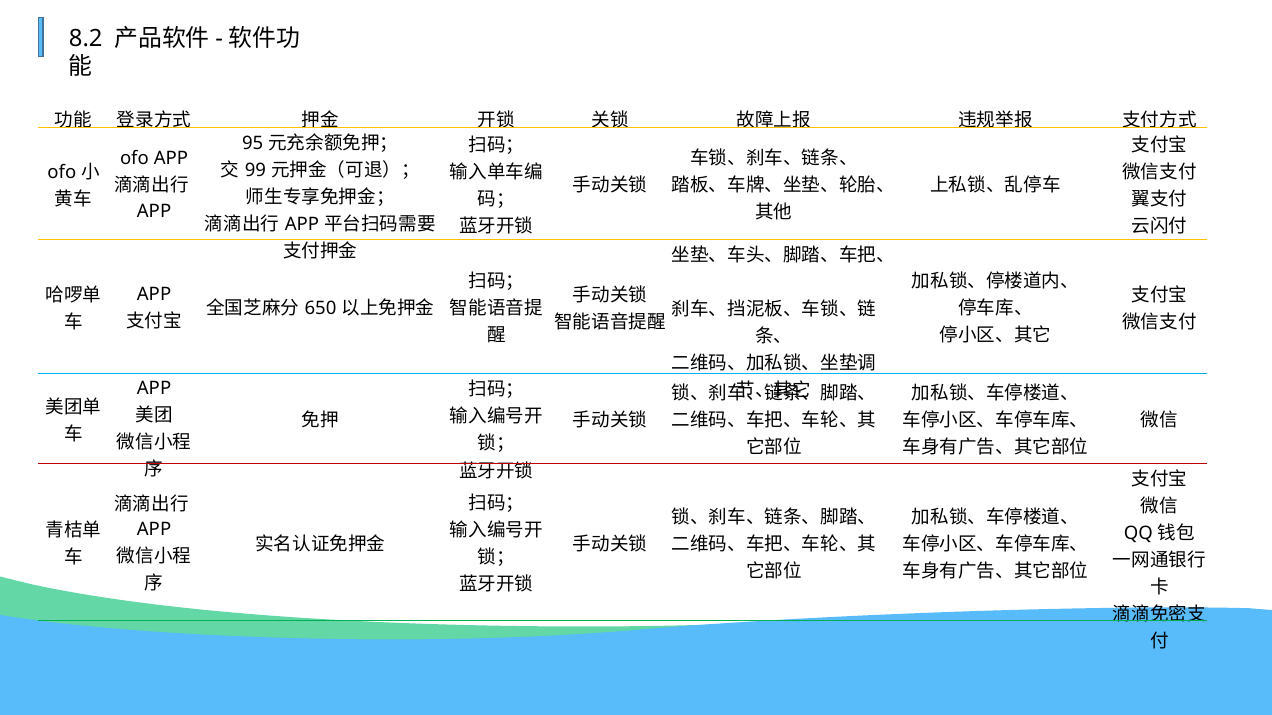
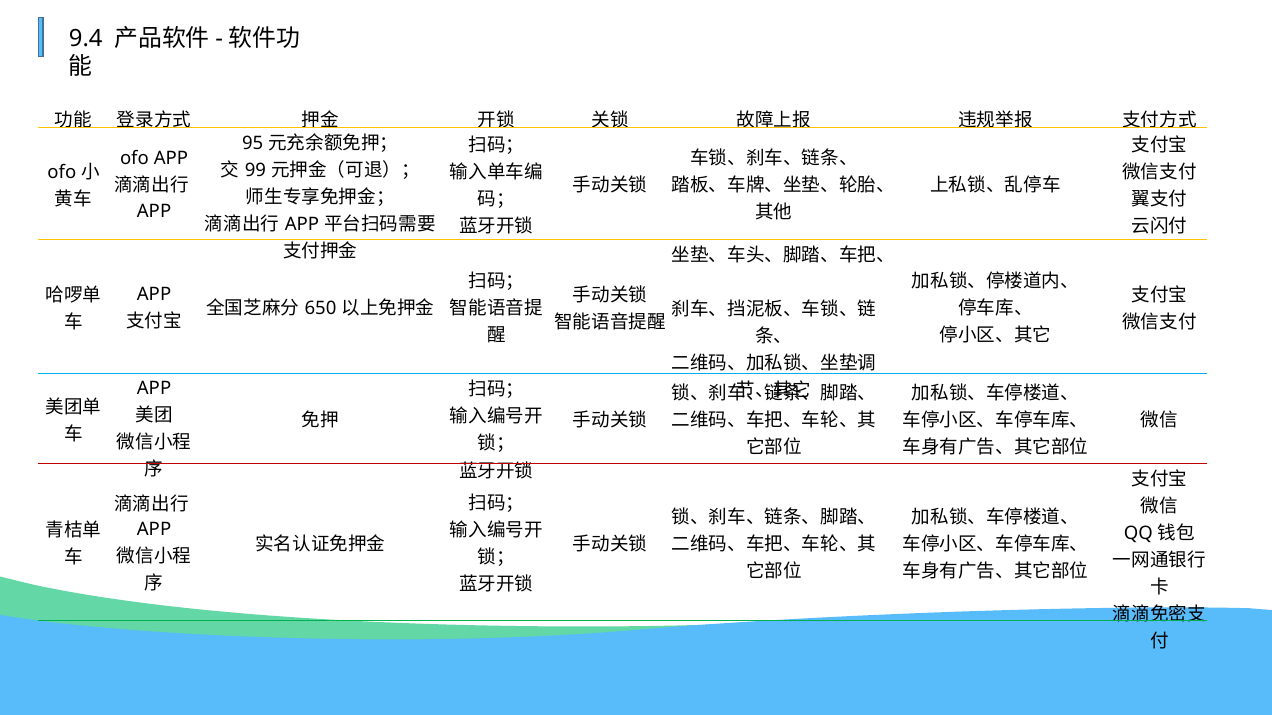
8.2: 8.2 -> 9.4
